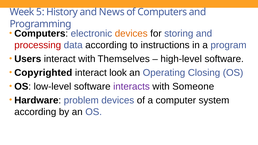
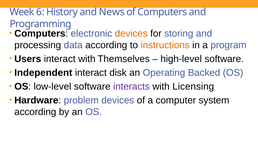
5: 5 -> 6
processing colour: red -> black
instructions colour: black -> orange
Copyrighted: Copyrighted -> Independent
look: look -> disk
Closing: Closing -> Backed
Someone: Someone -> Licensing
